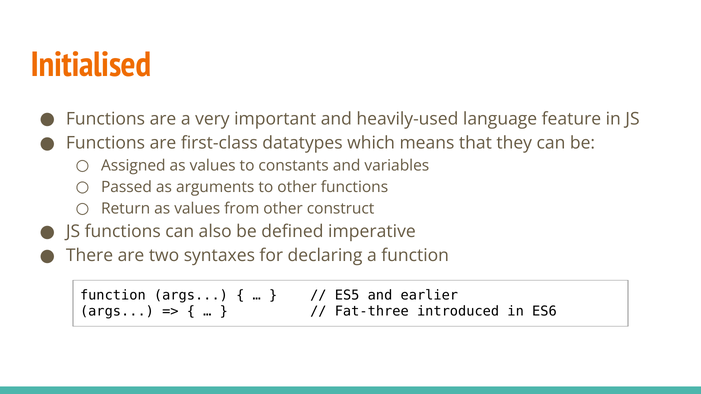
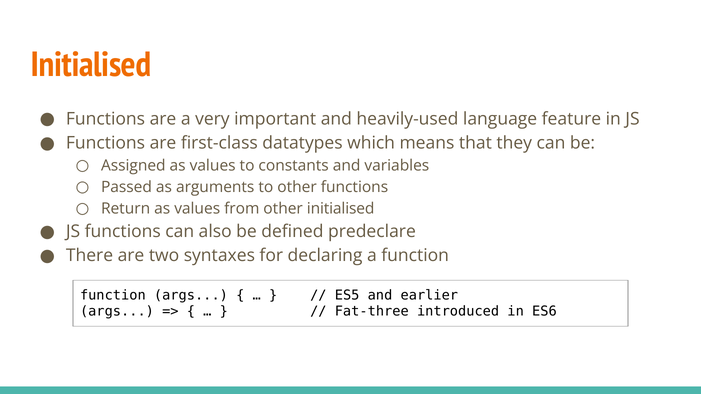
other construct: construct -> initialised
imperative: imperative -> predeclare
